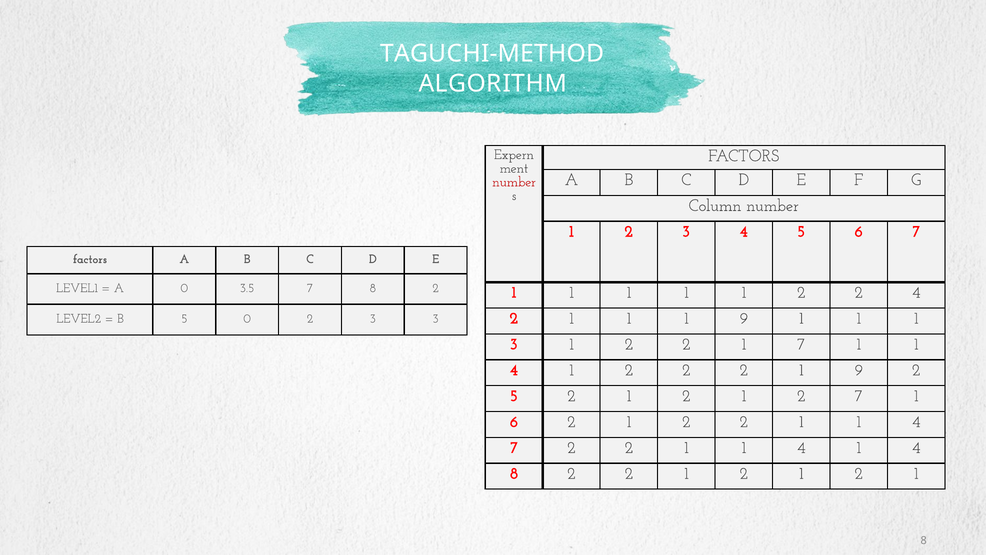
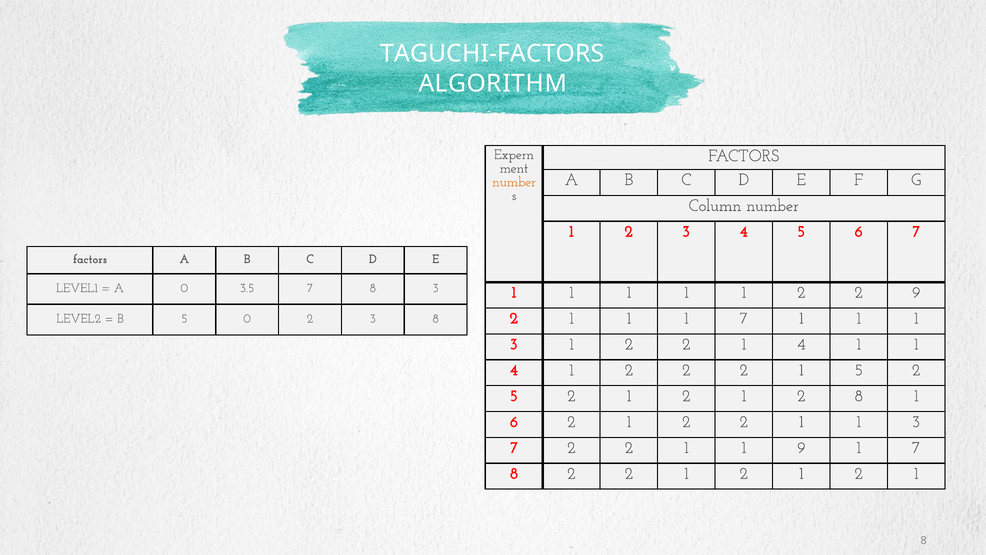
TAGUCHI-METHOD: TAGUCHI-METHOD -> TAGUCHI-FACTORS
number at (514, 182) colour: red -> orange
7 8 2: 2 -> 3
2 4: 4 -> 9
1 1 9: 9 -> 7
3 3: 3 -> 8
2 1 7: 7 -> 4
2 1 9: 9 -> 5
2 7: 7 -> 8
4 at (916, 421): 4 -> 3
4 at (801, 447): 4 -> 9
4 at (916, 447): 4 -> 7
